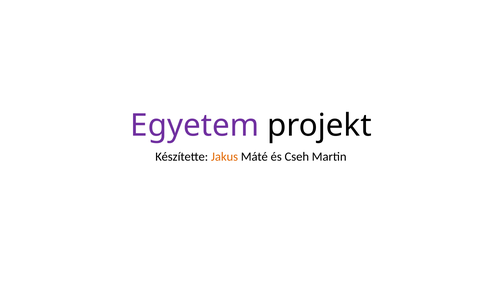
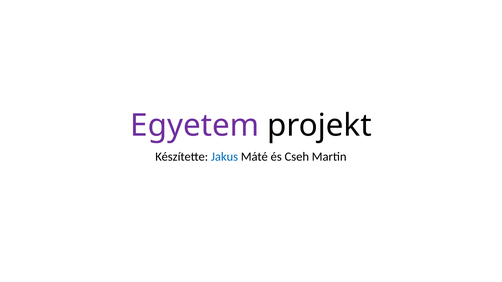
Jakus colour: orange -> blue
